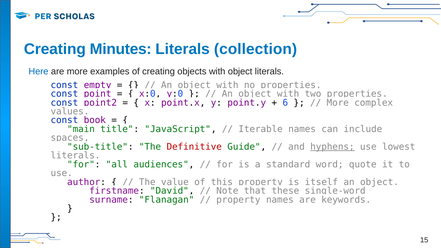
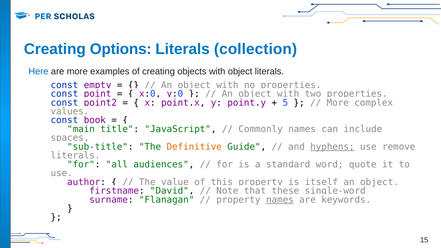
Minutes: Minutes -> Options
6: 6 -> 5
Iterable: Iterable -> Commonly
Definitive colour: red -> orange
lowest: lowest -> remove
names at (280, 200) underline: none -> present
